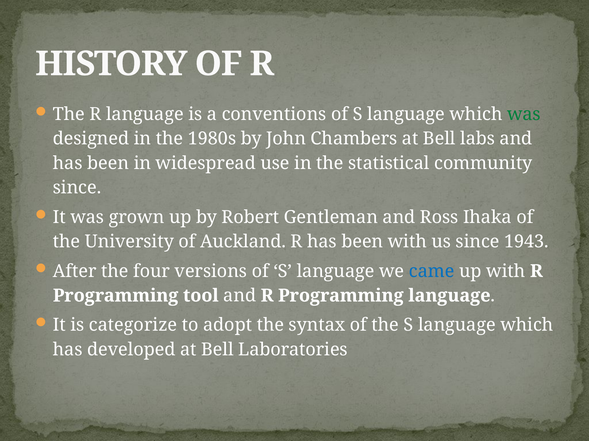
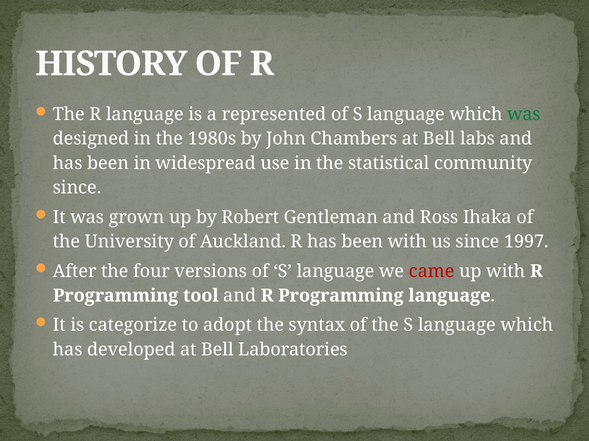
conventions: conventions -> represented
1943: 1943 -> 1997
came colour: blue -> red
